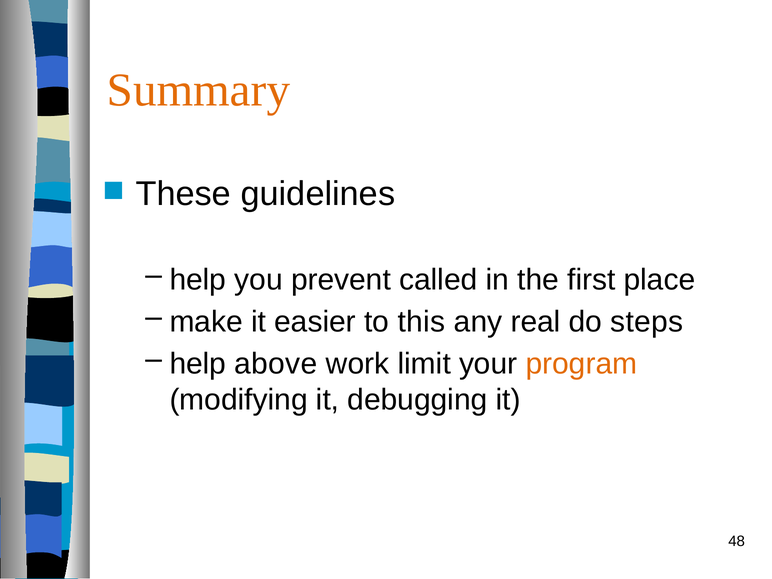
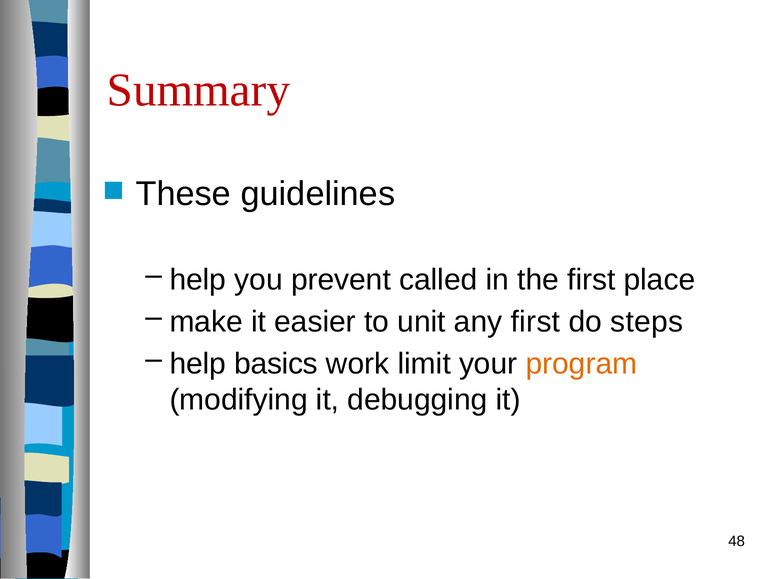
Summary colour: orange -> red
this: this -> unit
any real: real -> first
above: above -> basics
